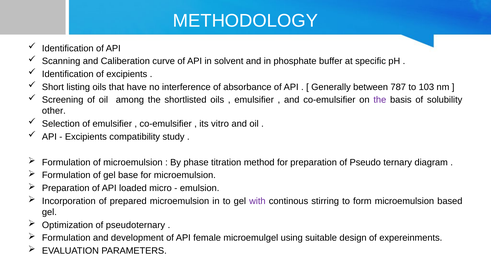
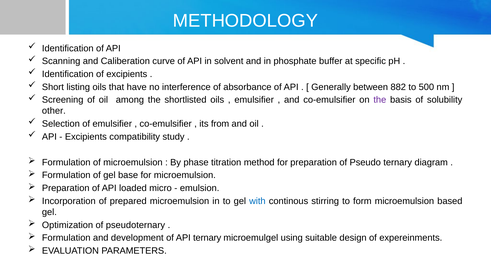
787: 787 -> 882
103: 103 -> 500
vitro: vitro -> from
with colour: purple -> blue
API female: female -> ternary
